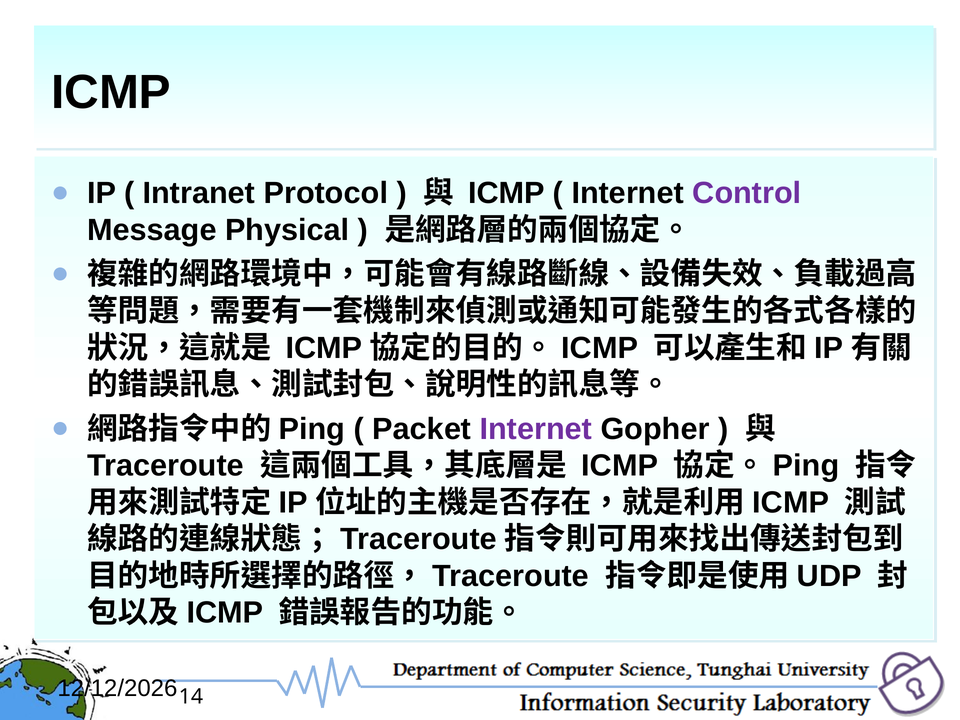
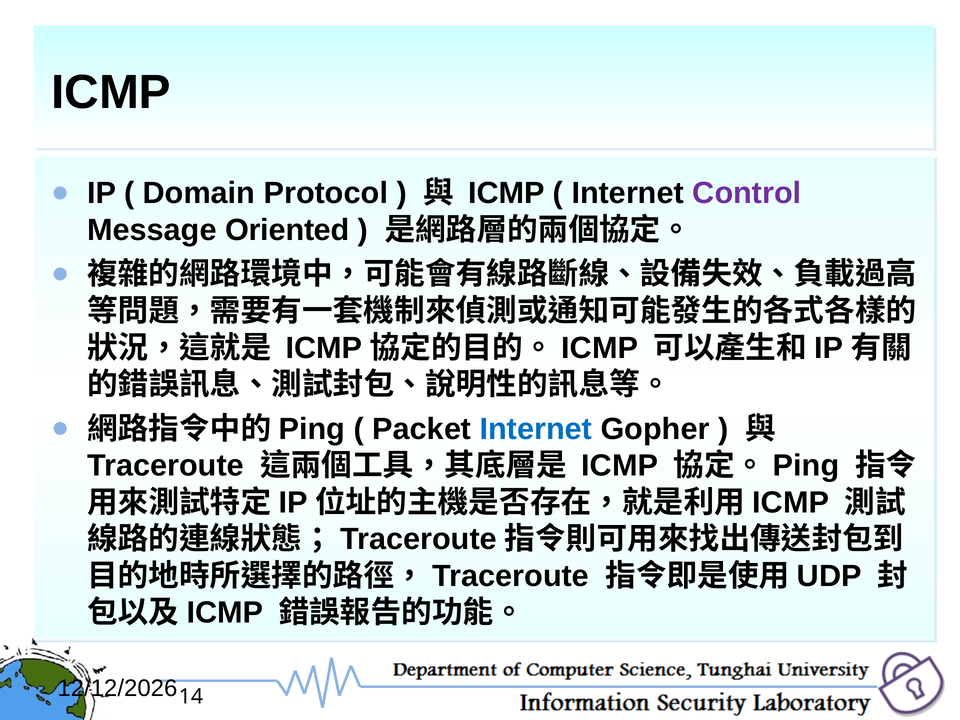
Intranet: Intranet -> Domain
Physical: Physical -> Oriented
Internet at (536, 429) colour: purple -> blue
